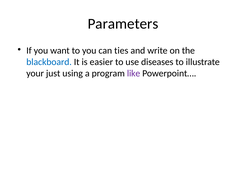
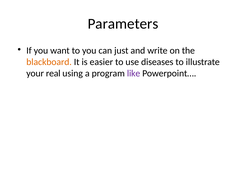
ties: ties -> just
blackboard colour: blue -> orange
just: just -> real
